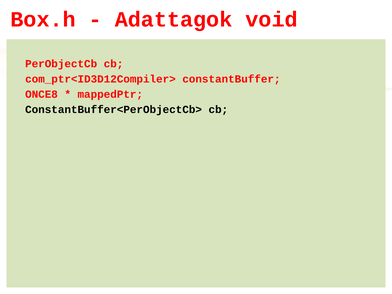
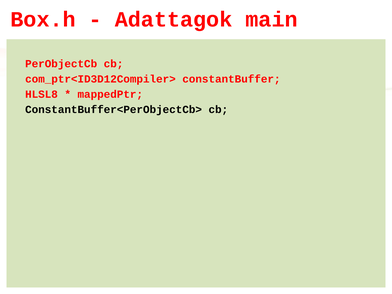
void: void -> main
ONCE8: ONCE8 -> HLSL8
